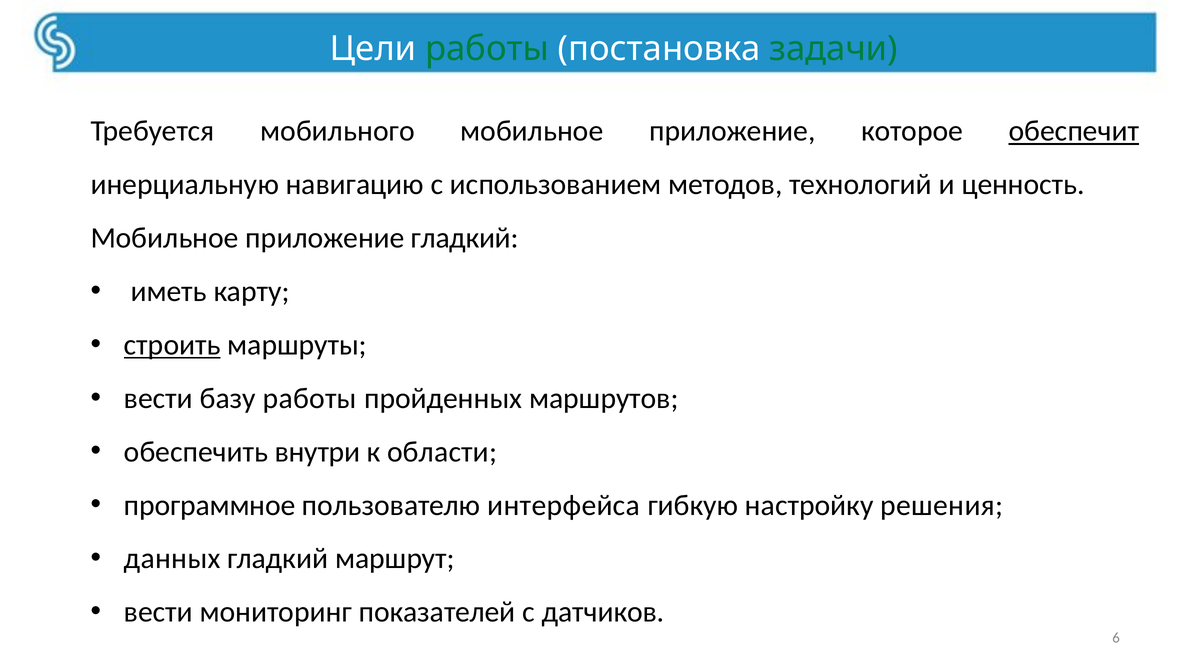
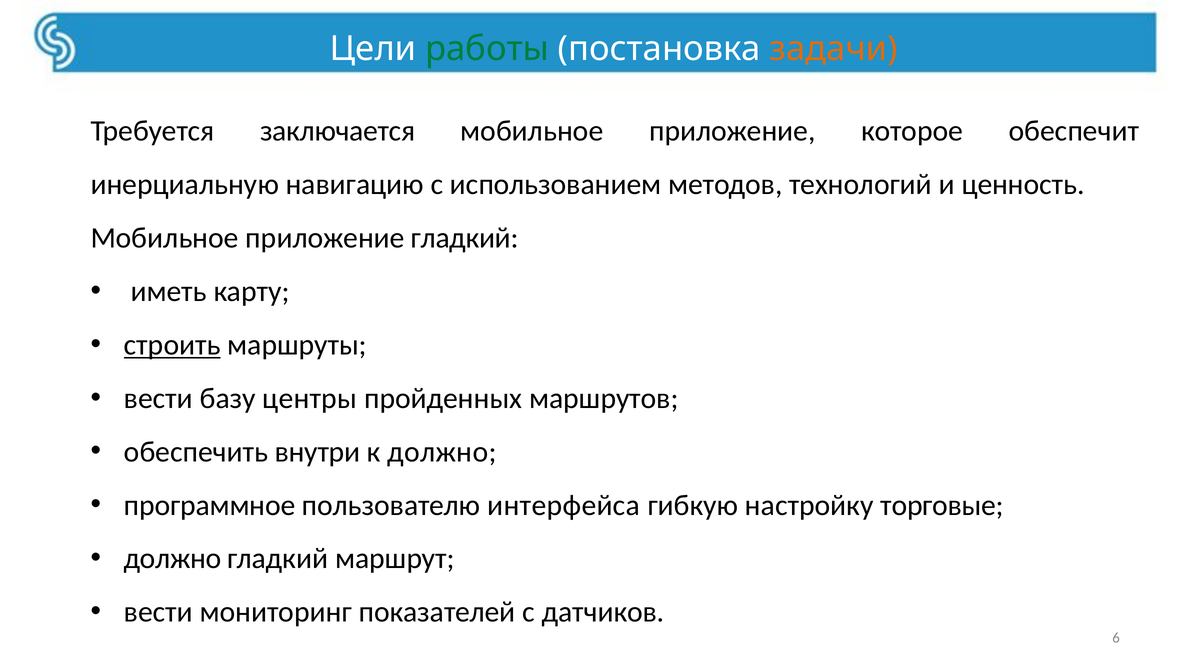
задачи colour: green -> orange
мобильного: мобильного -> заключается
обеспечит underline: present -> none
базу работы: работы -> центры
к области: области -> должно
решения: решения -> торговые
данных at (172, 559): данных -> должно
